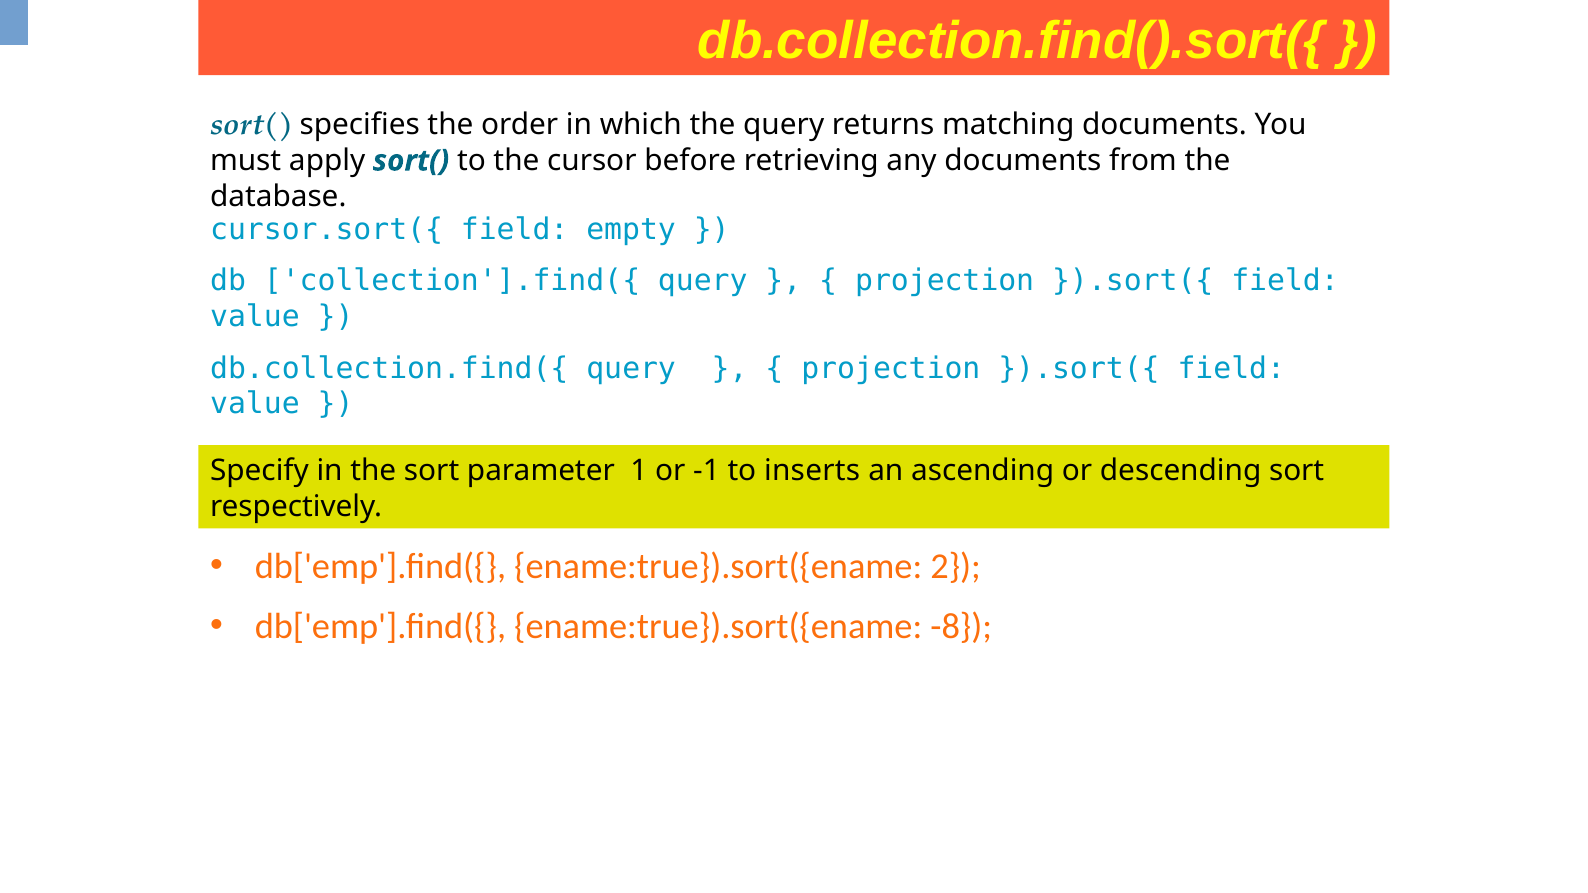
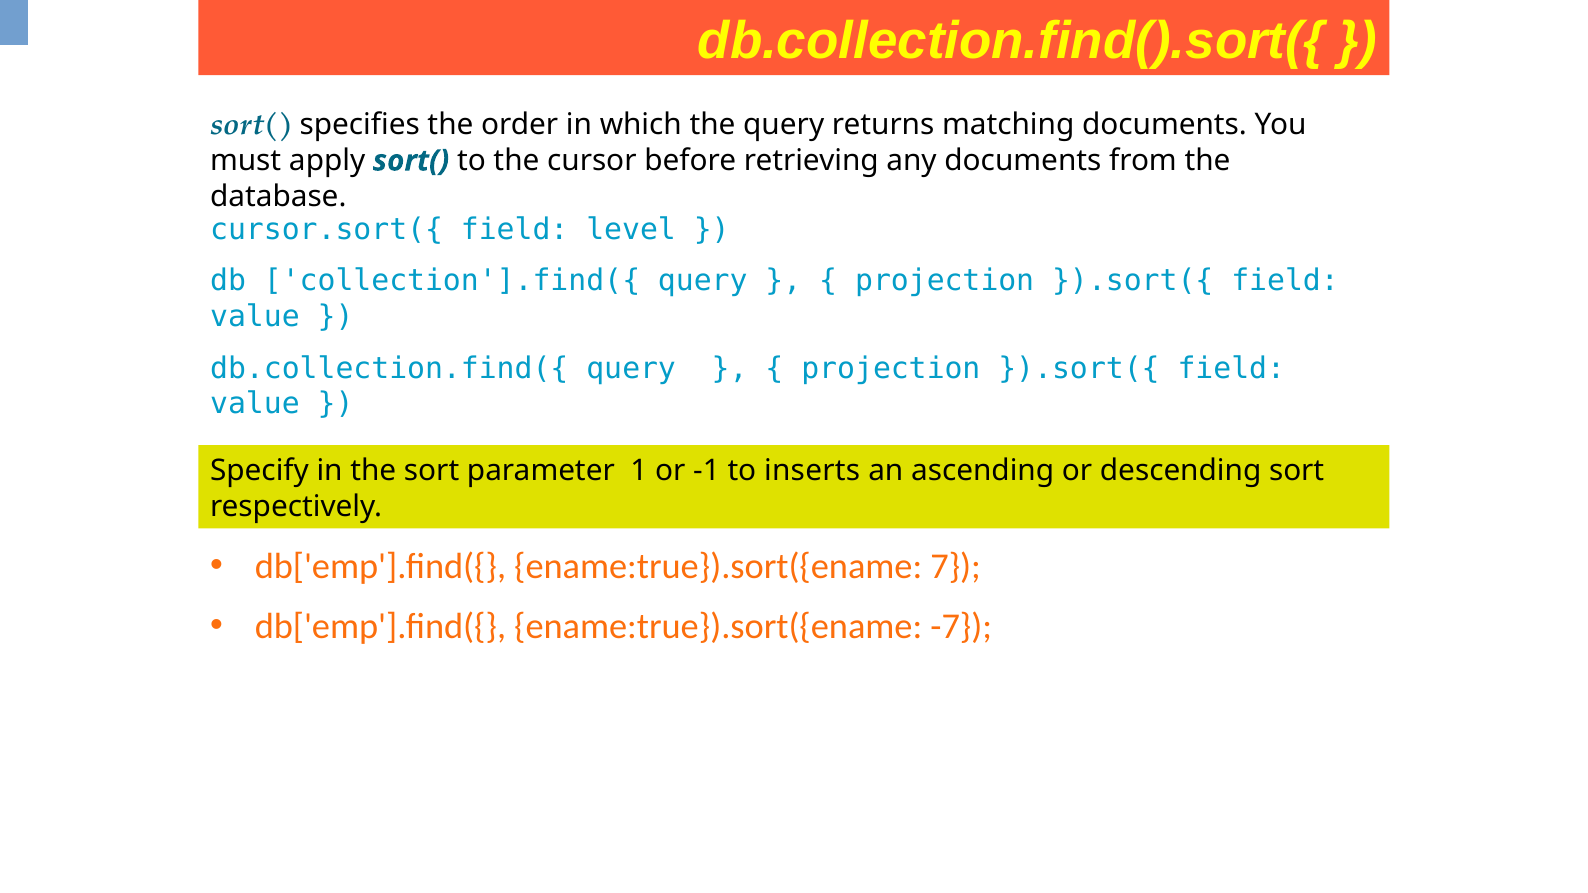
empty: empty -> level
2: 2 -> 7
-8: -8 -> -7
